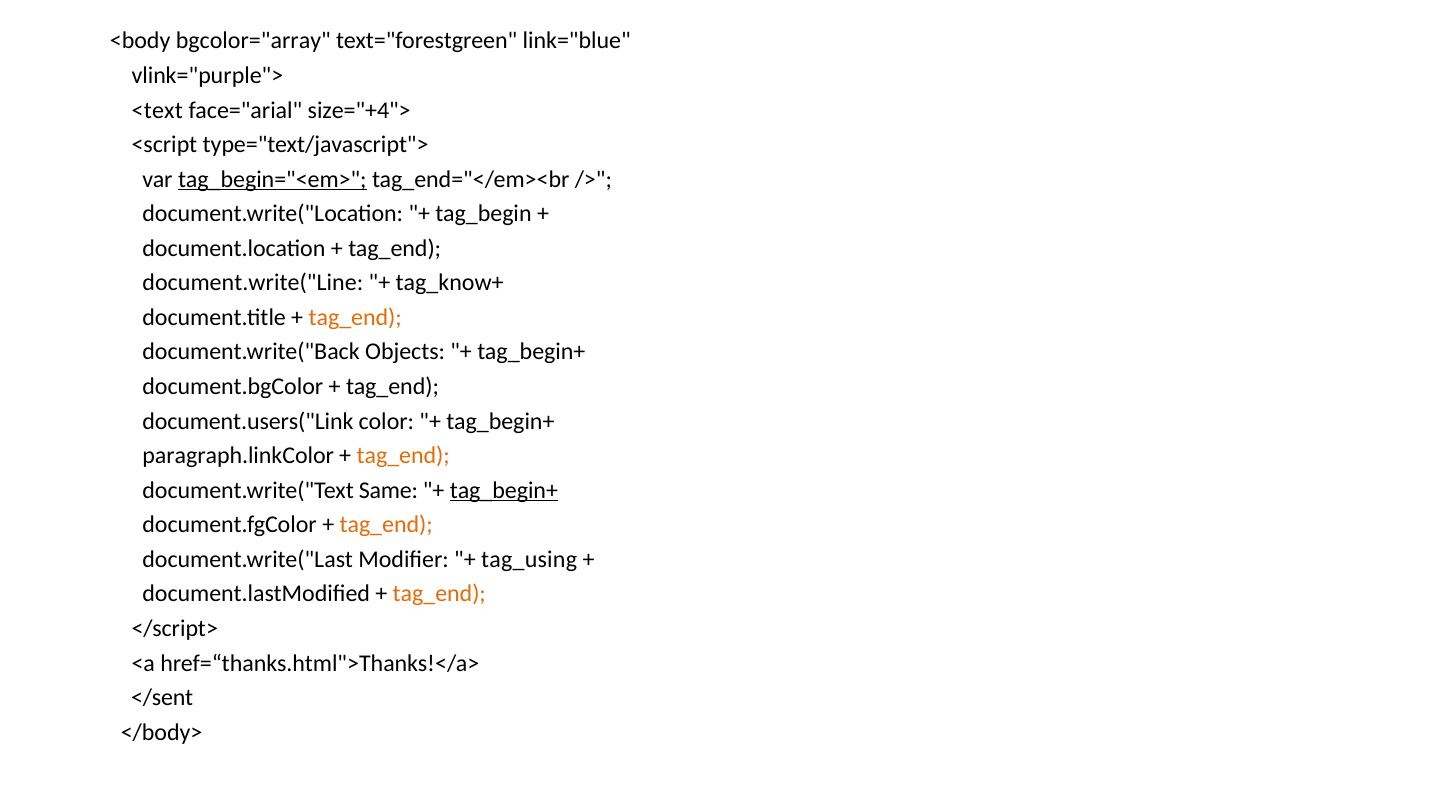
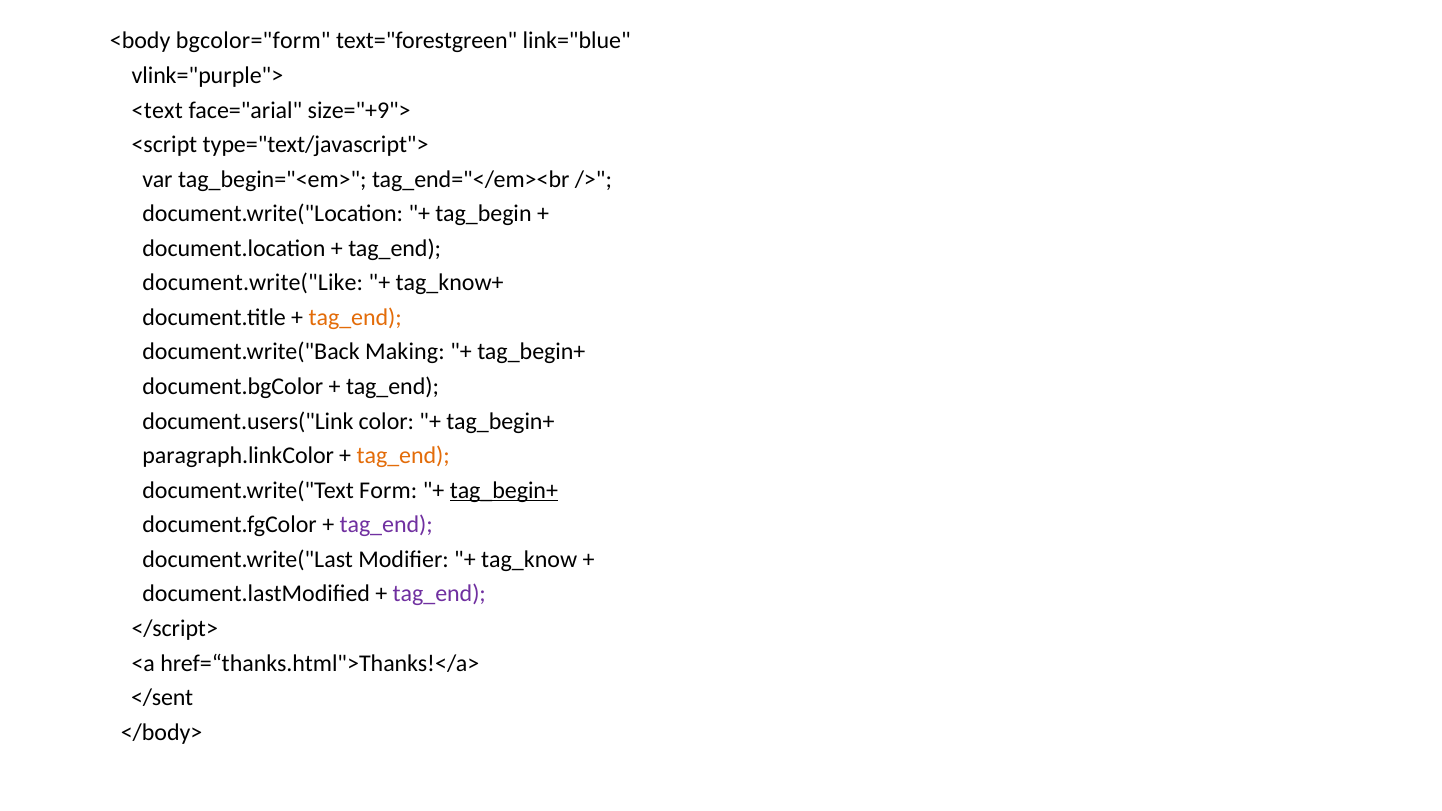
bgcolor="array: bgcolor="array -> bgcolor="form
size="+4">: size="+4"> -> size="+9">
tag_begin="<em> underline: present -> none
document.write("Line: document.write("Line -> document.write("Like
Objects: Objects -> Making
Same: Same -> Form
tag_end at (386, 525) colour: orange -> purple
tag_using: tag_using -> tag_know
tag_end at (439, 594) colour: orange -> purple
